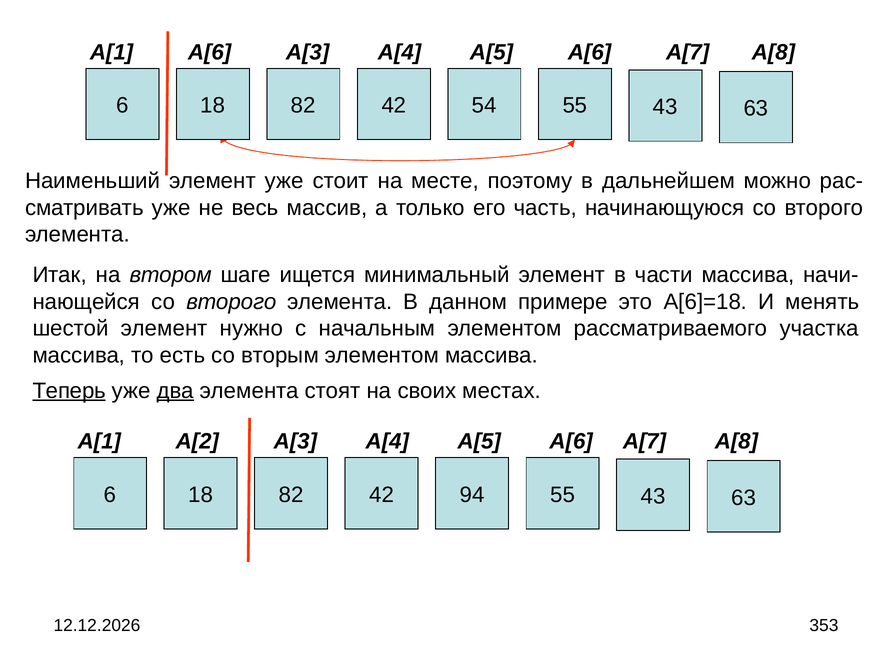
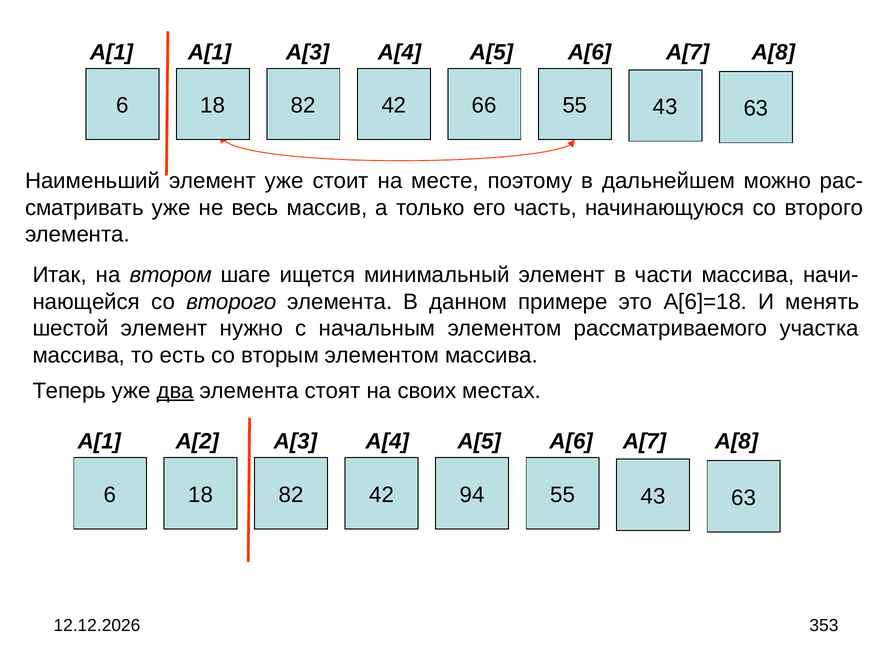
A[1 A[6: A[6 -> A[1
54: 54 -> 66
Теперь underline: present -> none
